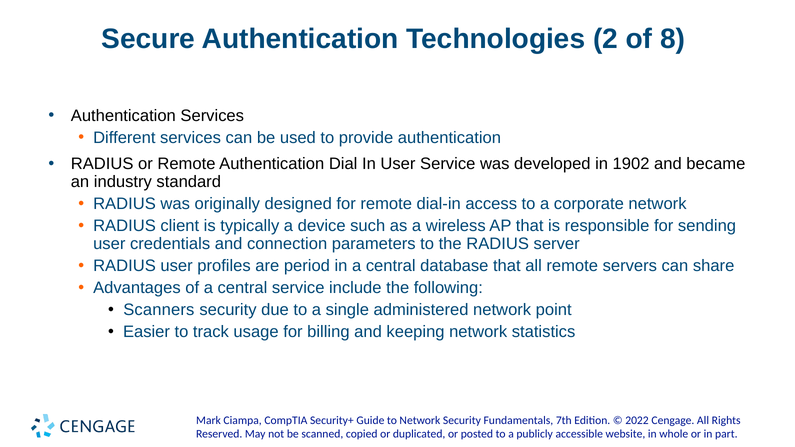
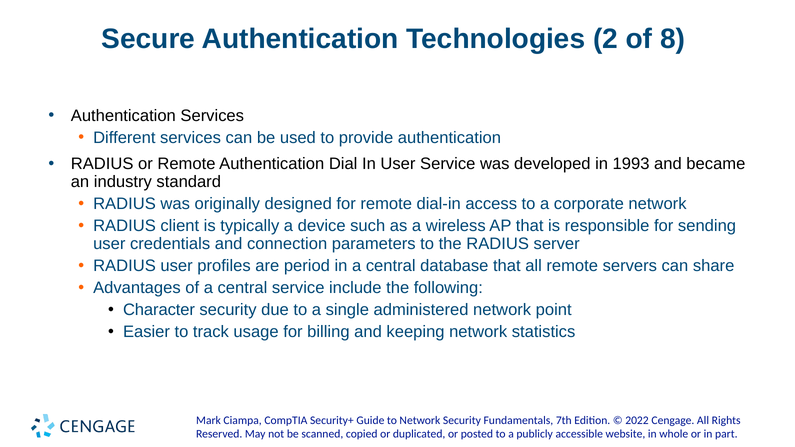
1902: 1902 -> 1993
Scanners: Scanners -> Character
